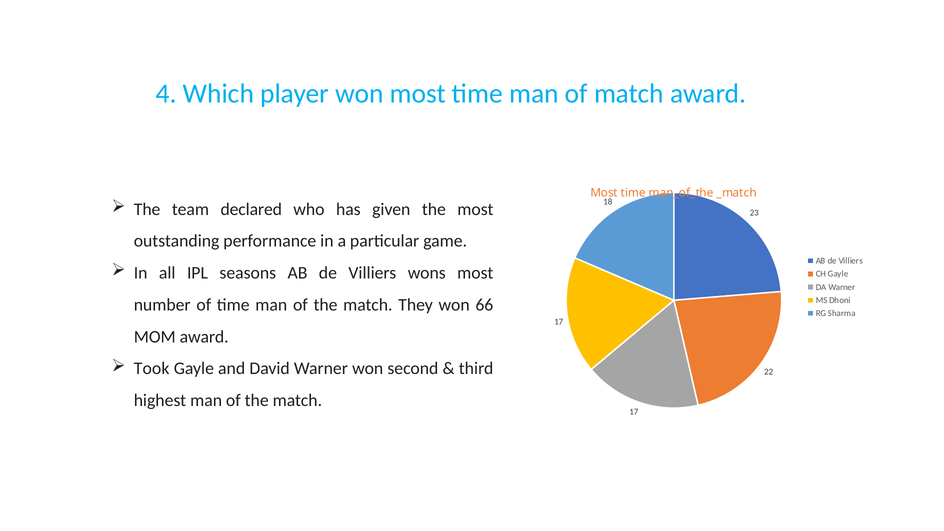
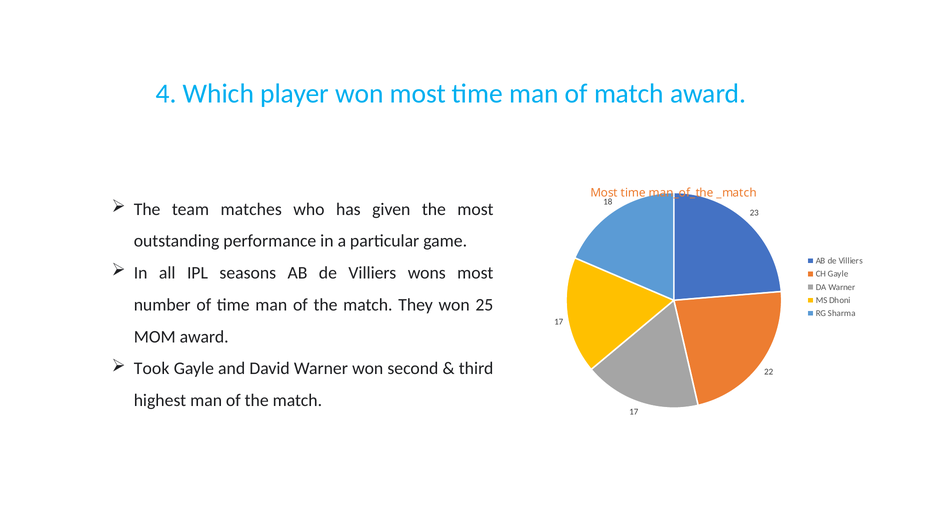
declared: declared -> matches
66: 66 -> 25
